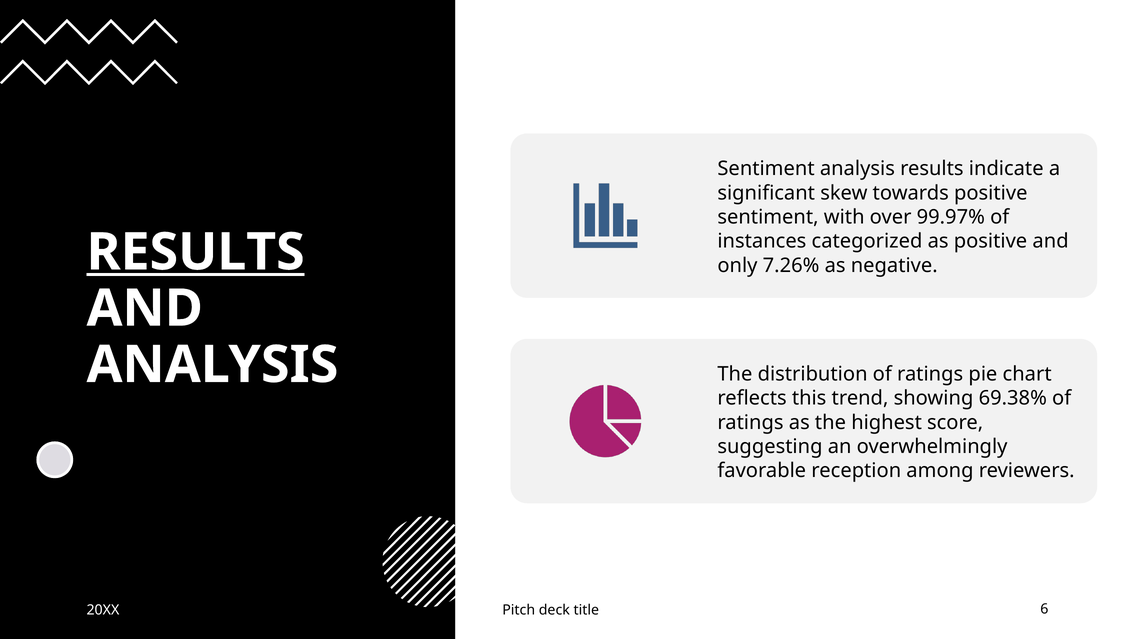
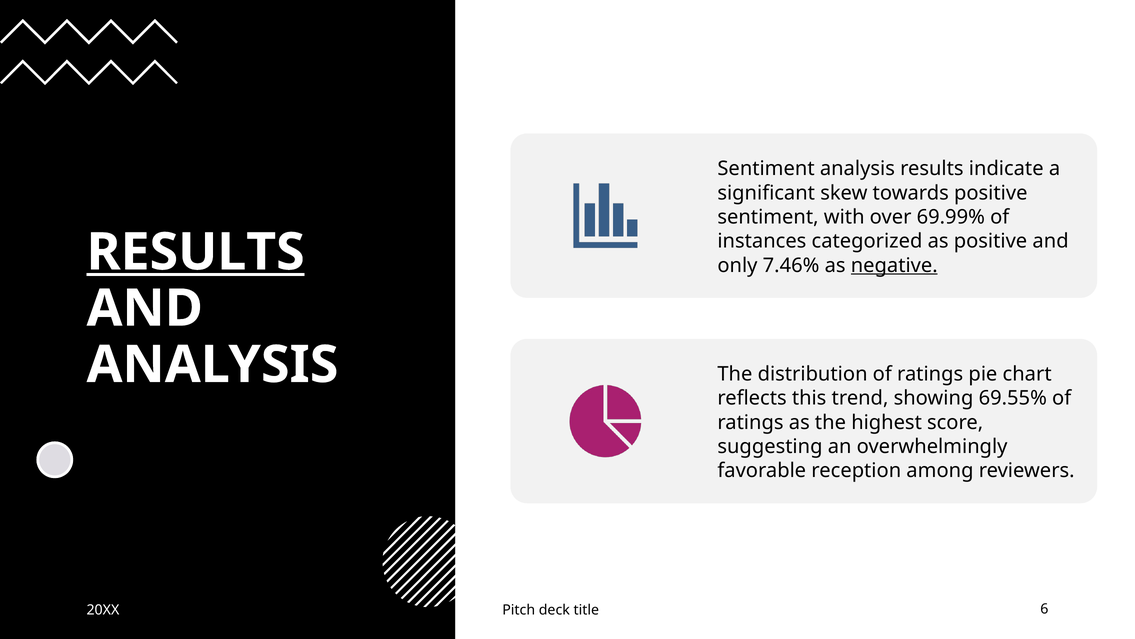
99.97%: 99.97% -> 69.99%
7.26%: 7.26% -> 7.46%
negative underline: none -> present
69.38%: 69.38% -> 69.55%
